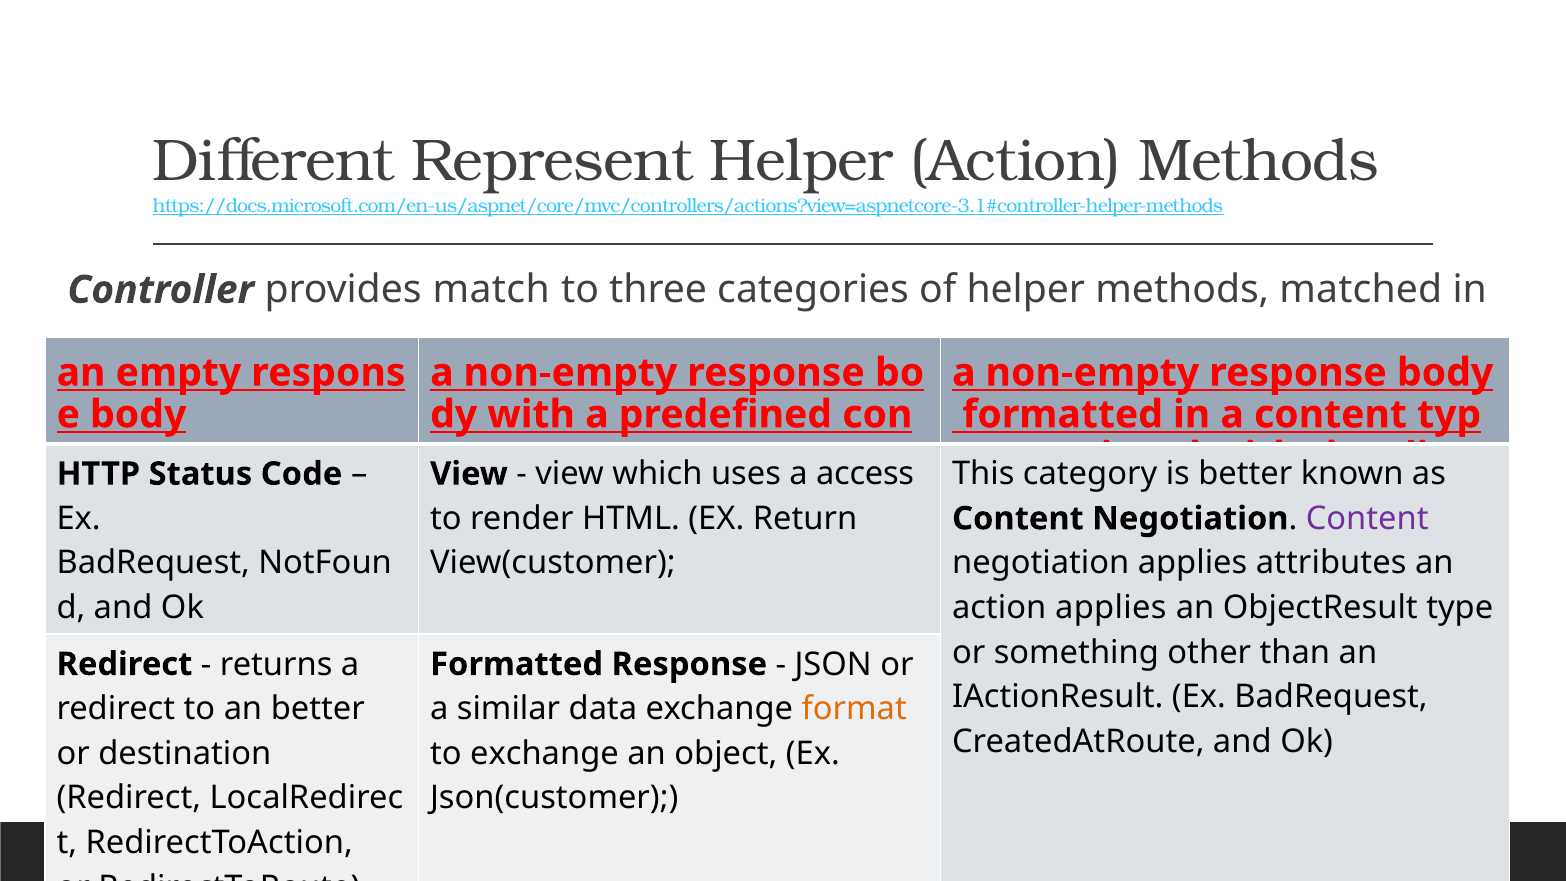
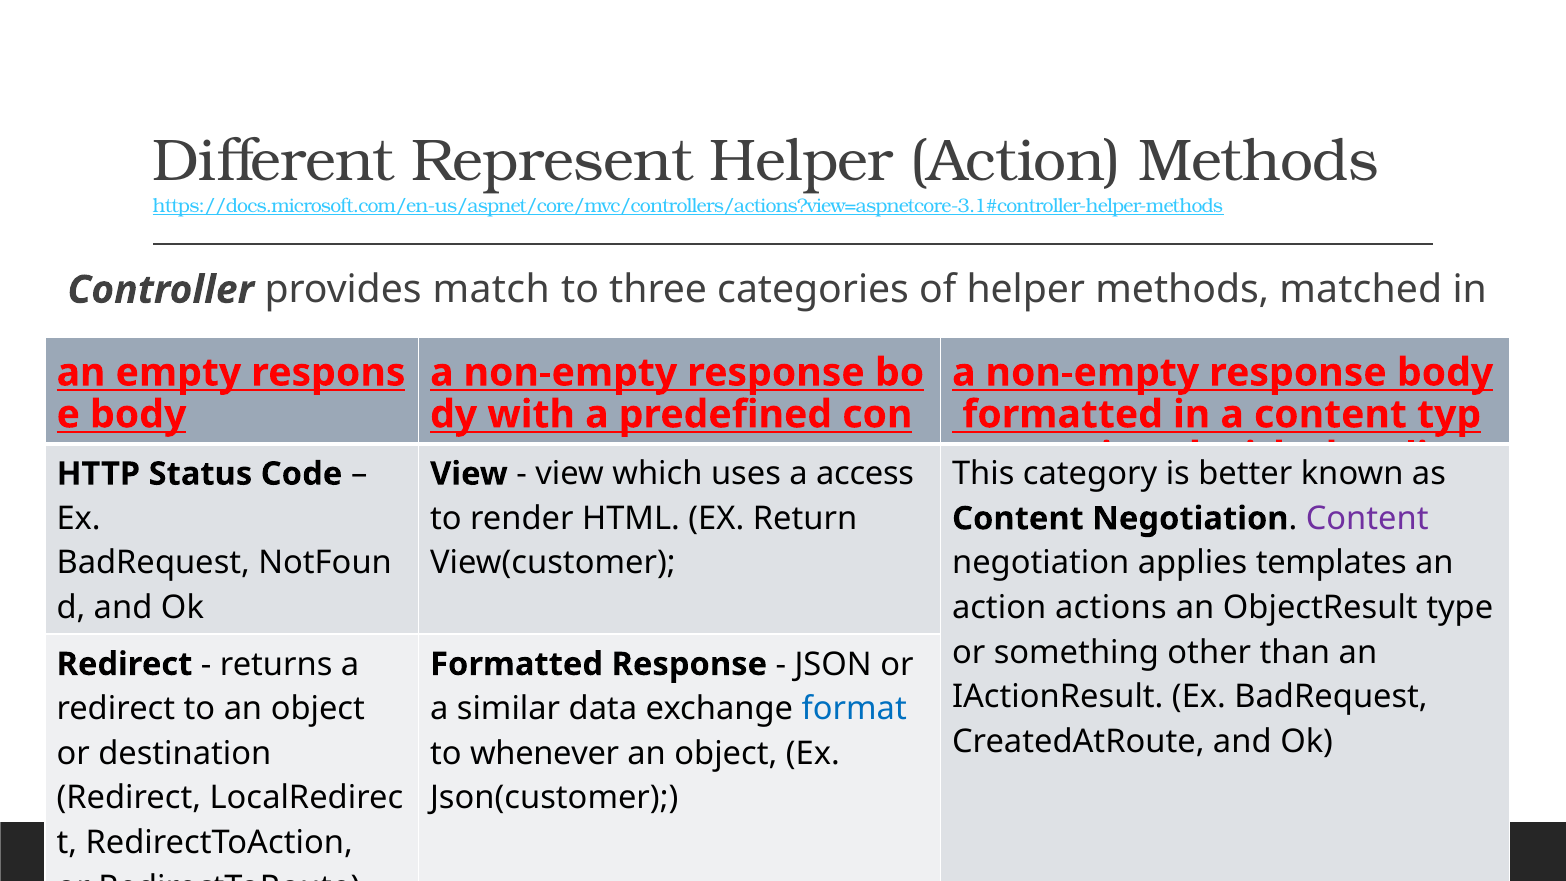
attributes: attributes -> templates
action applies: applies -> actions
to an better: better -> object
format colour: orange -> blue
to exchange: exchange -> whenever
